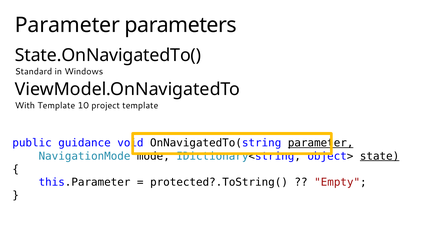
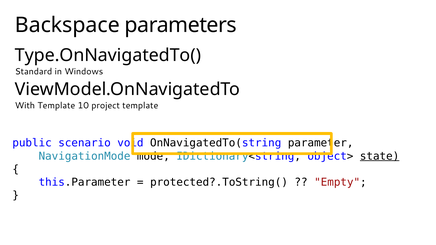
Parameter at (67, 25): Parameter -> Backspace
State.OnNavigatedTo(: State.OnNavigatedTo( -> Type.OnNavigatedTo(
guidance: guidance -> scenario
parameter at (321, 143) underline: present -> none
